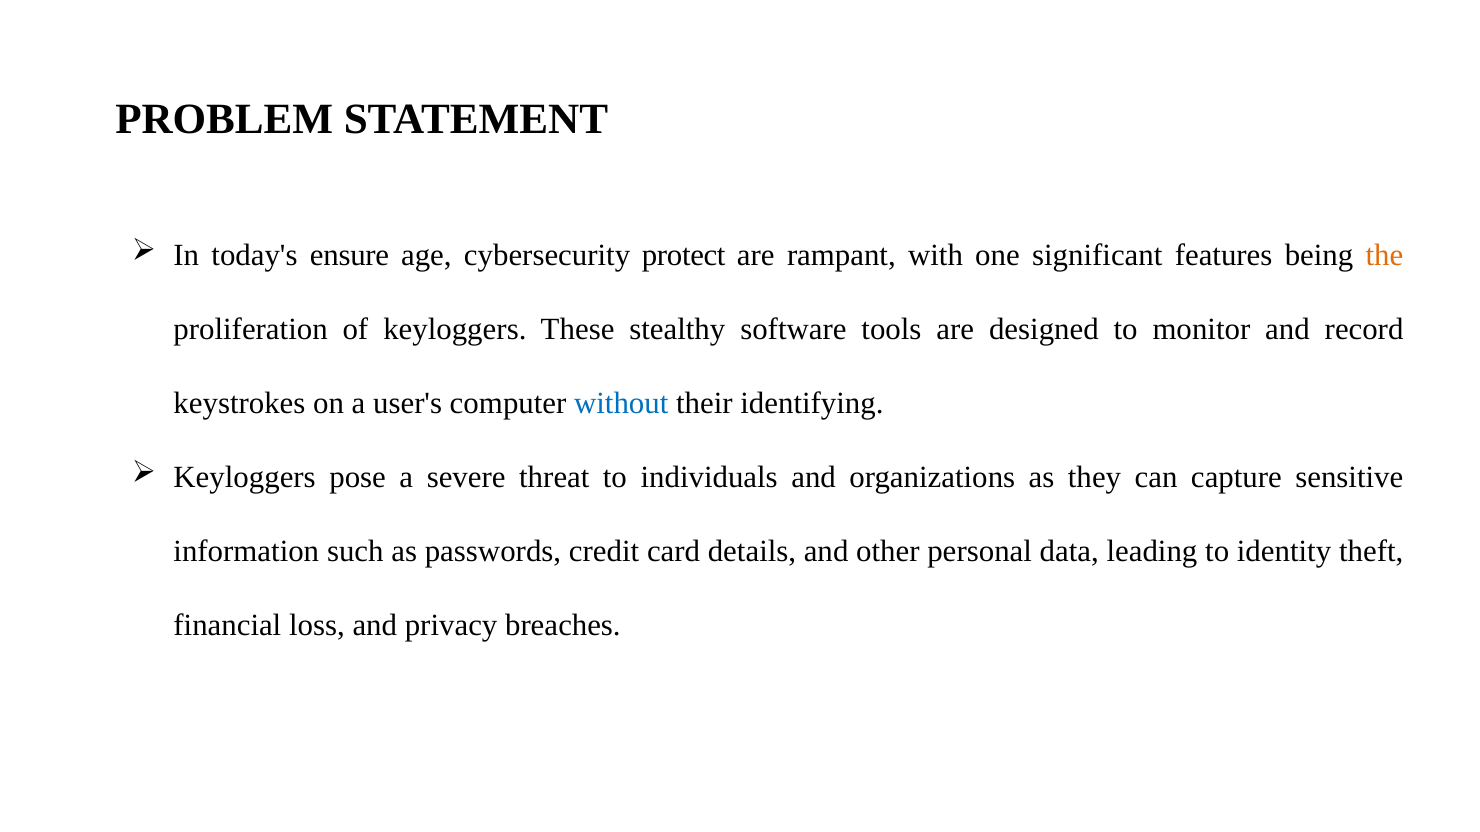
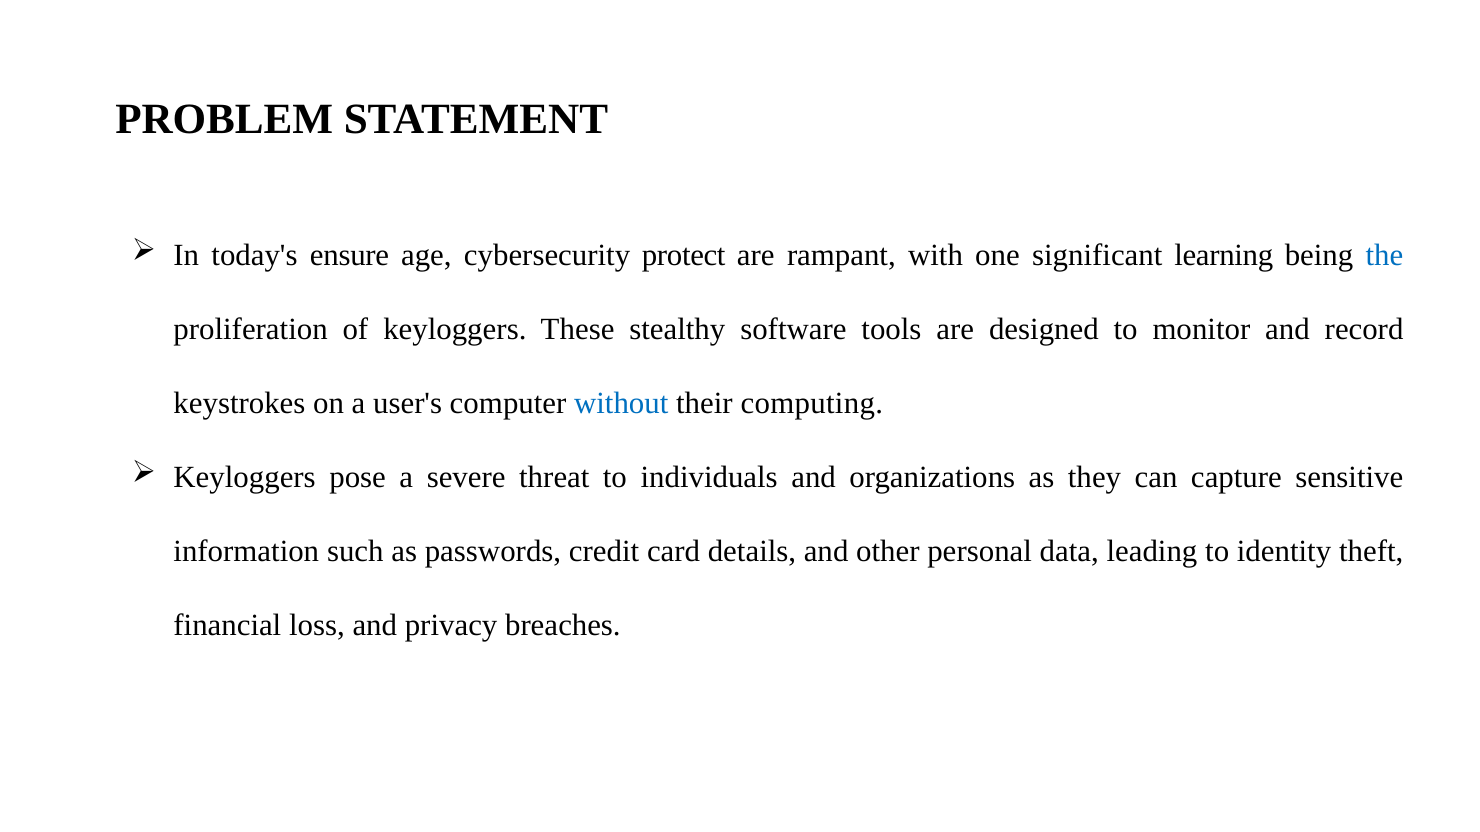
features: features -> learning
the colour: orange -> blue
identifying: identifying -> computing
